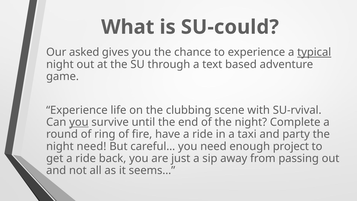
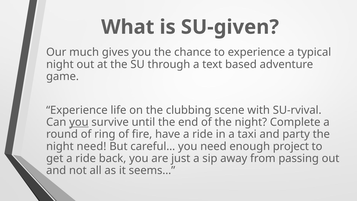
SU-could: SU-could -> SU-given
asked: asked -> much
typical underline: present -> none
